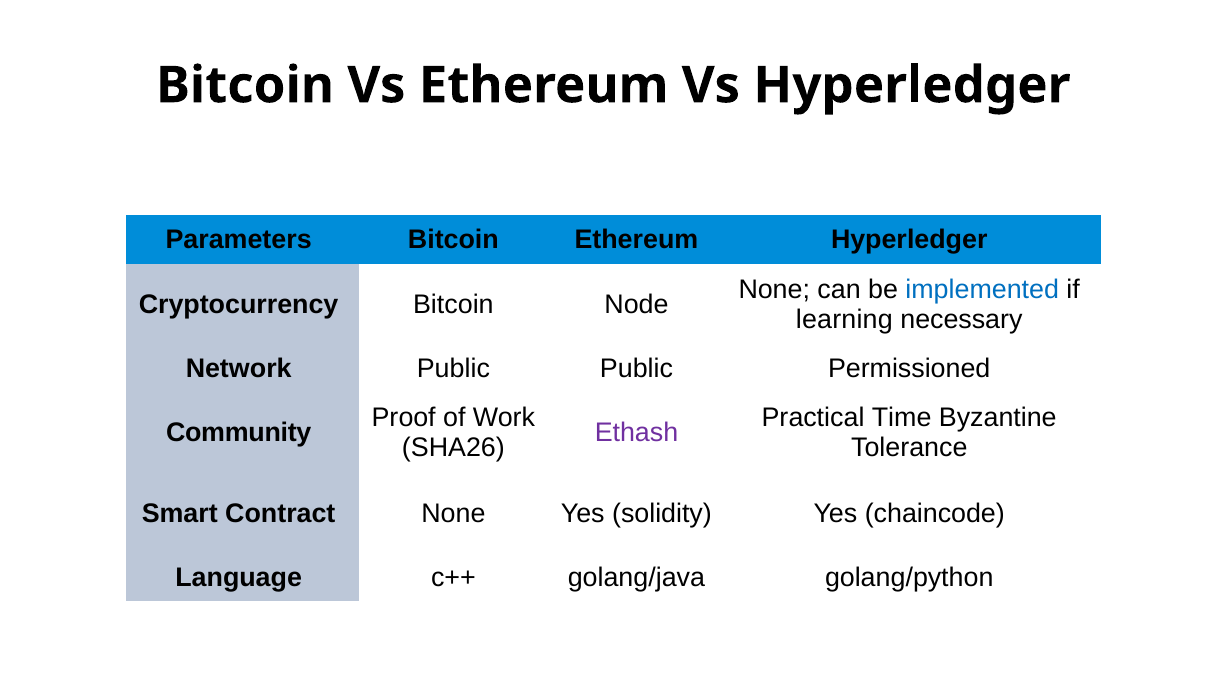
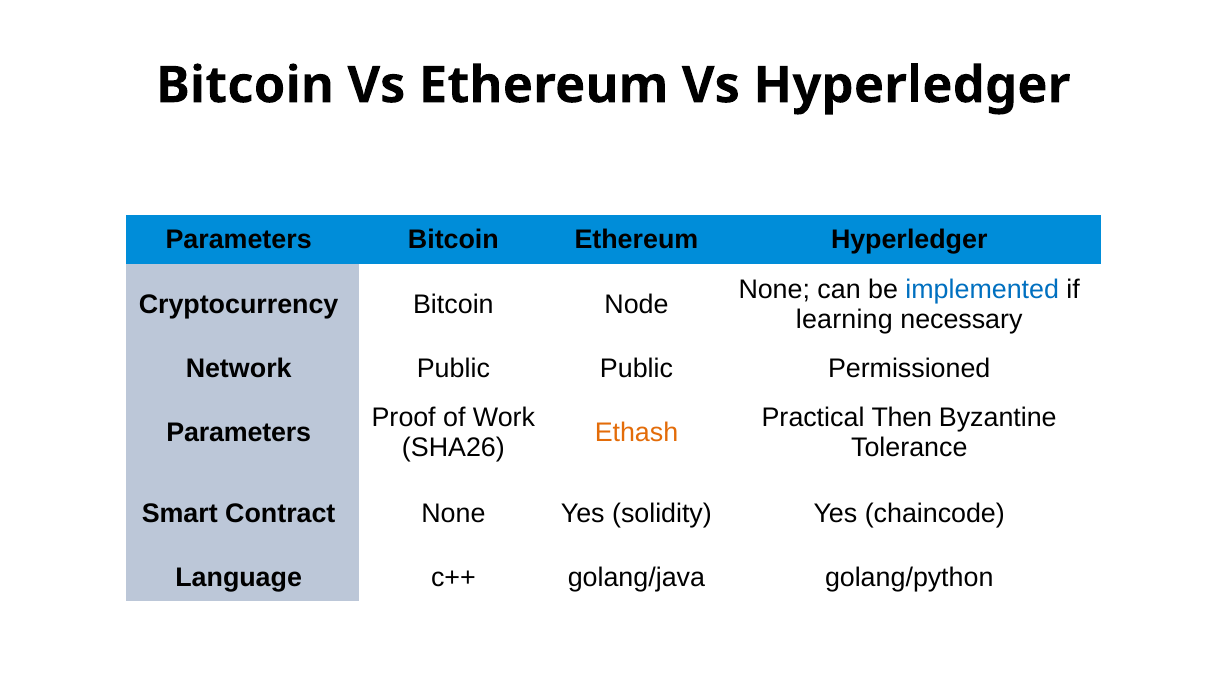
Time: Time -> Then
Community at (239, 433): Community -> Parameters
Ethash colour: purple -> orange
